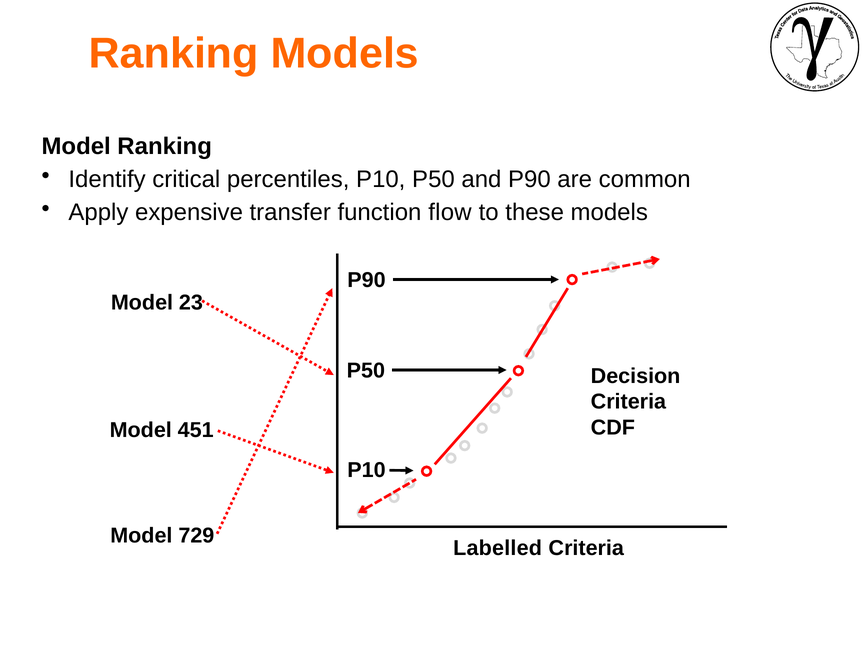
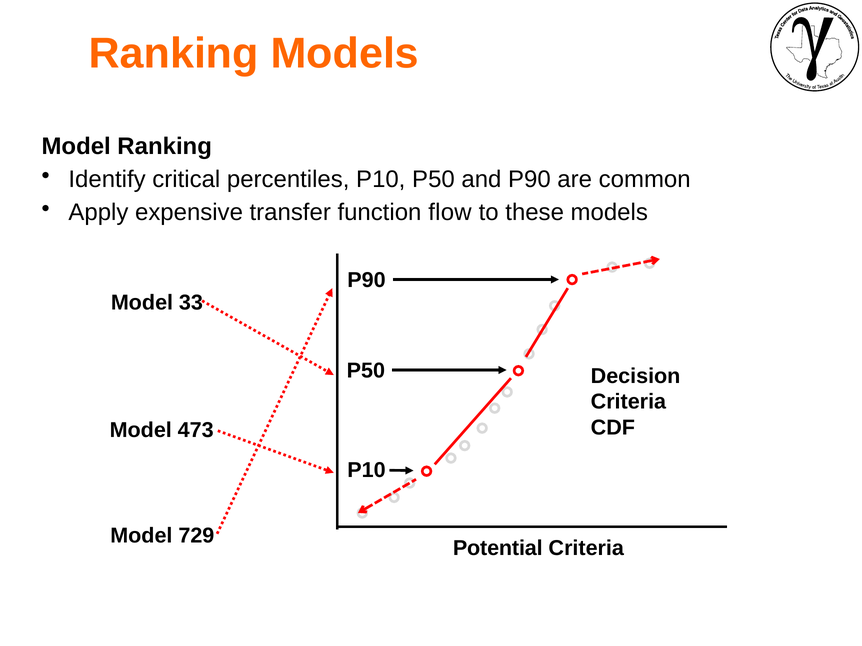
23: 23 -> 33
451: 451 -> 473
Labelled: Labelled -> Potential
